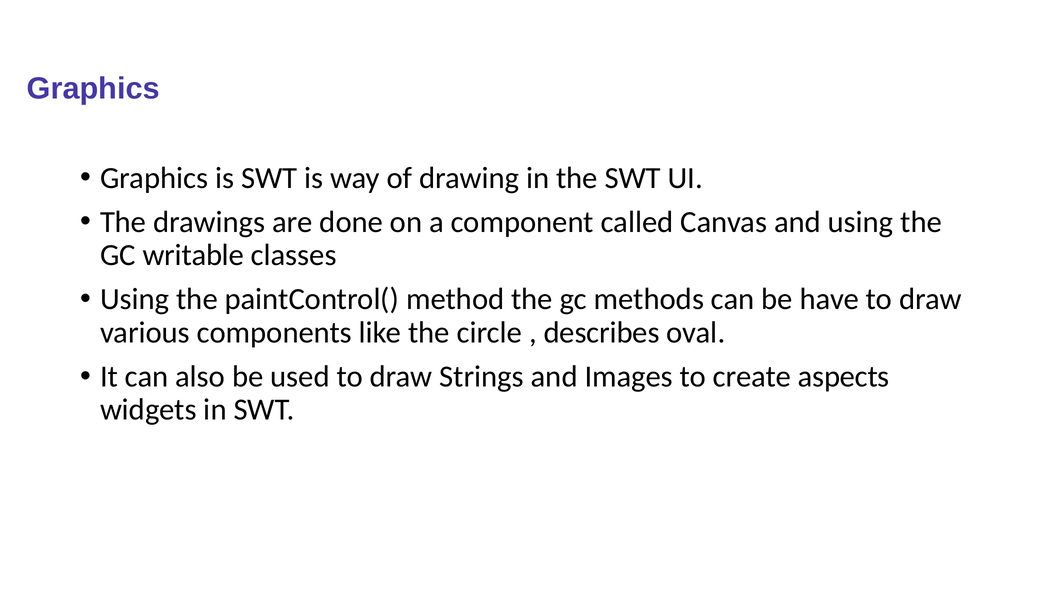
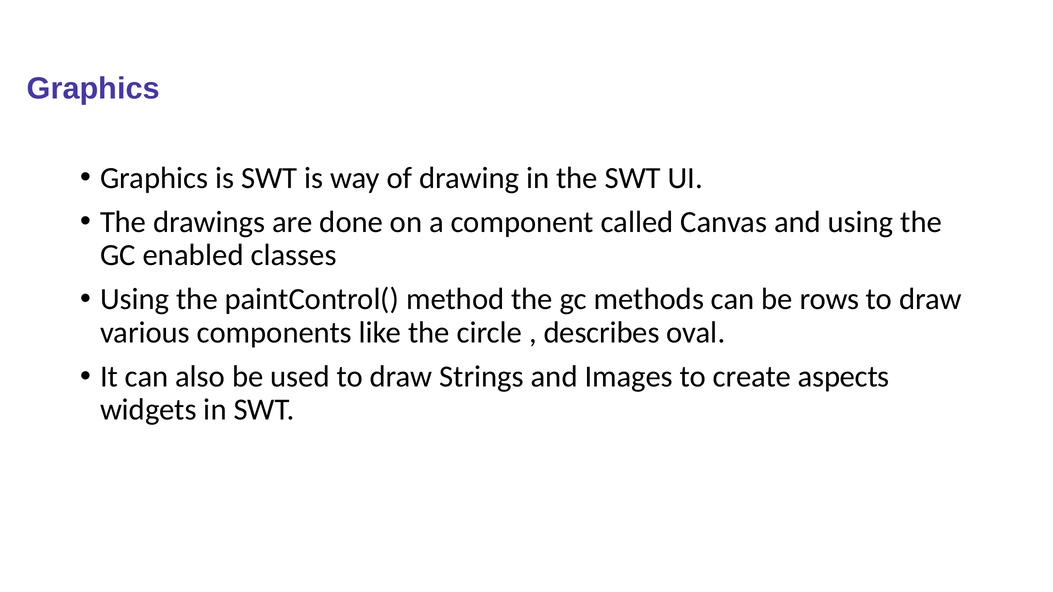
writable: writable -> enabled
have: have -> rows
